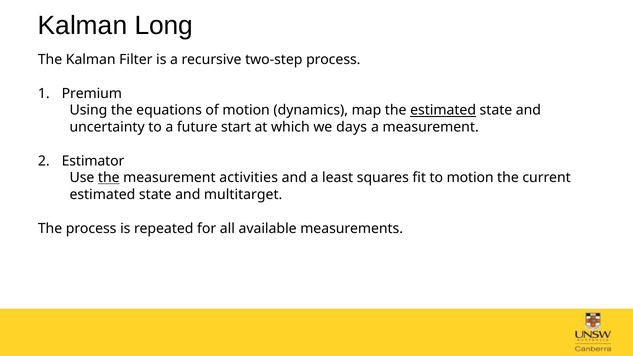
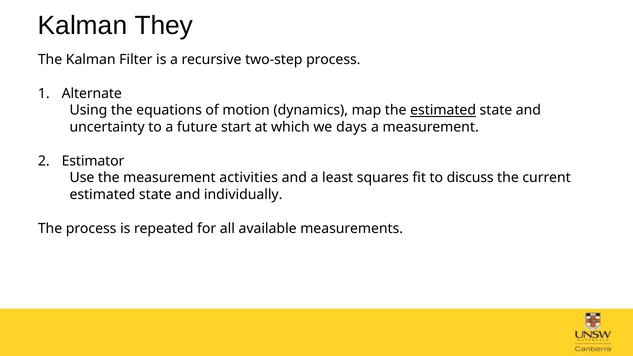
Long: Long -> They
Premium: Premium -> Alternate
the at (109, 178) underline: present -> none
to motion: motion -> discuss
multitarget: multitarget -> individually
